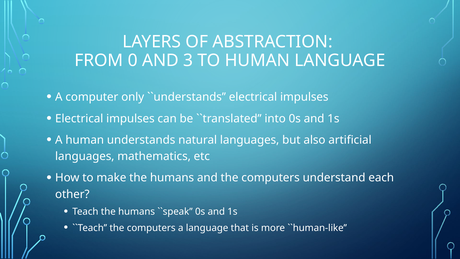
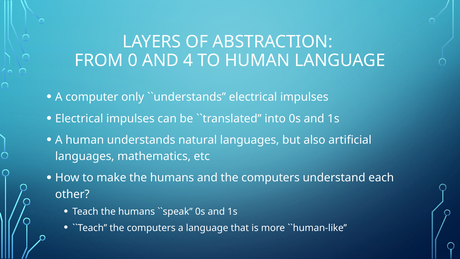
3: 3 -> 4
